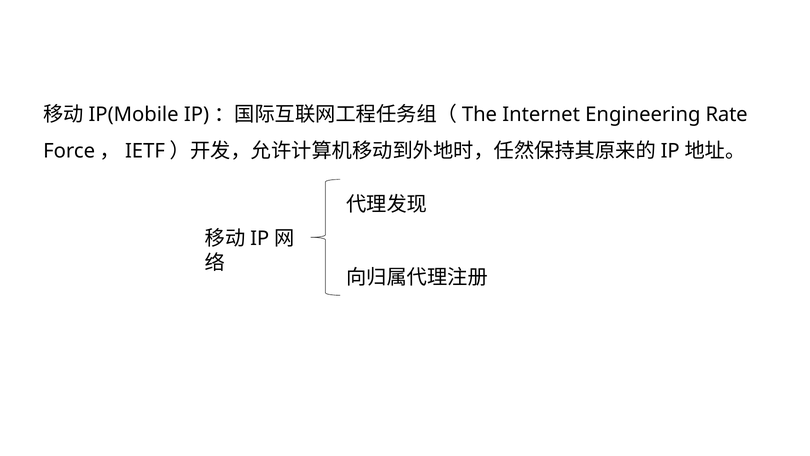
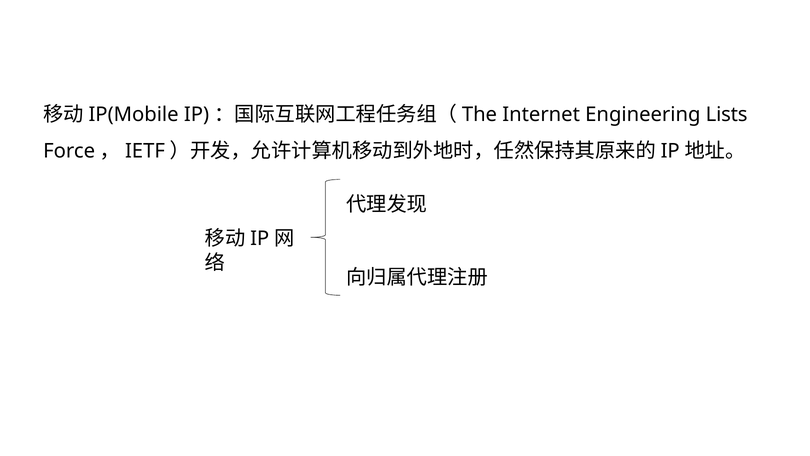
Rate: Rate -> Lists
